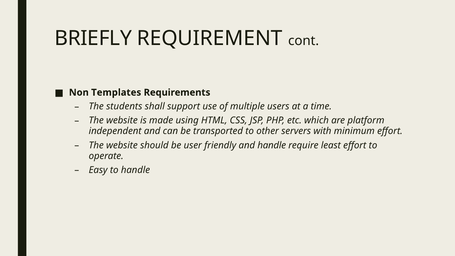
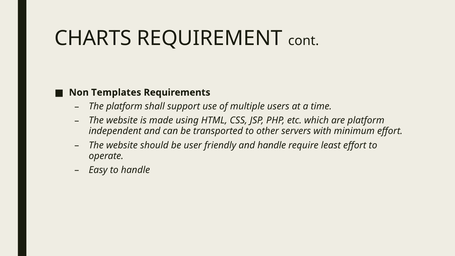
BRIEFLY: BRIEFLY -> CHARTS
The students: students -> platform
